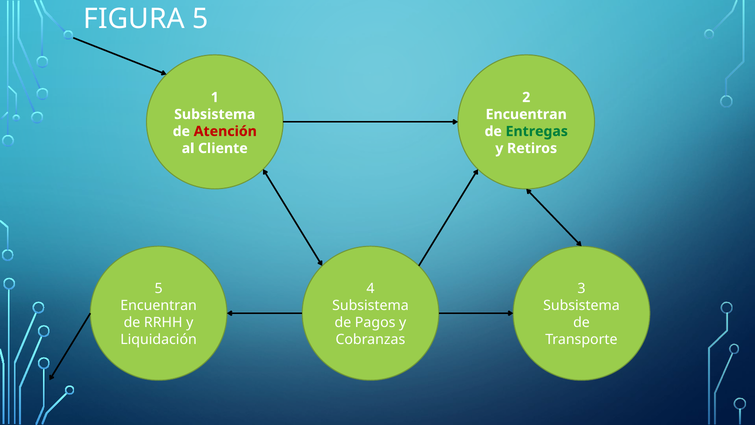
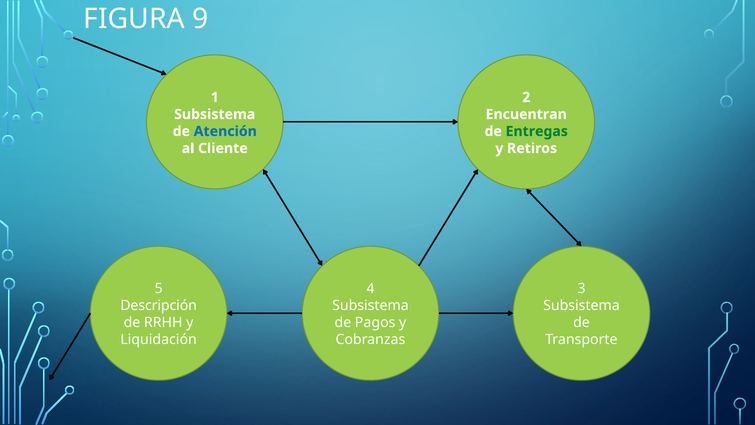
FIGURA 5: 5 -> 9
Atención colour: red -> blue
Encuentran at (159, 305): Encuentran -> Descripción
